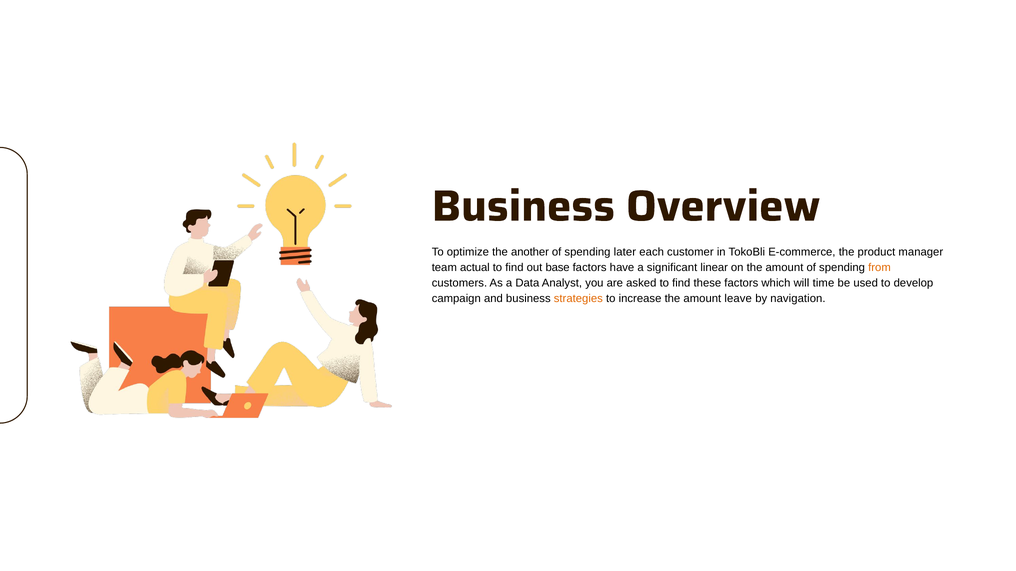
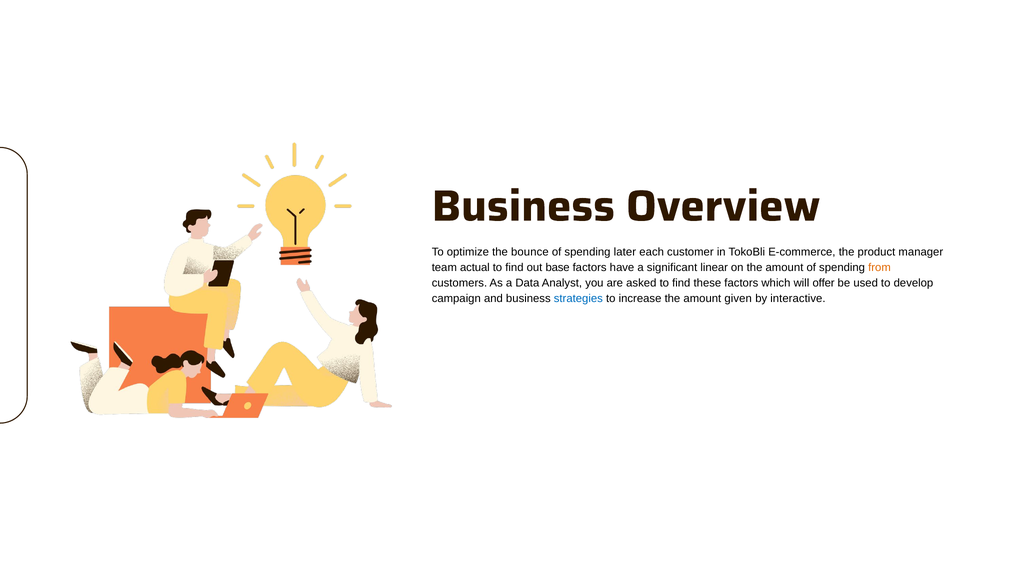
another: another -> bounce
time: time -> offer
strategies colour: orange -> blue
leave: leave -> given
navigation: navigation -> interactive
